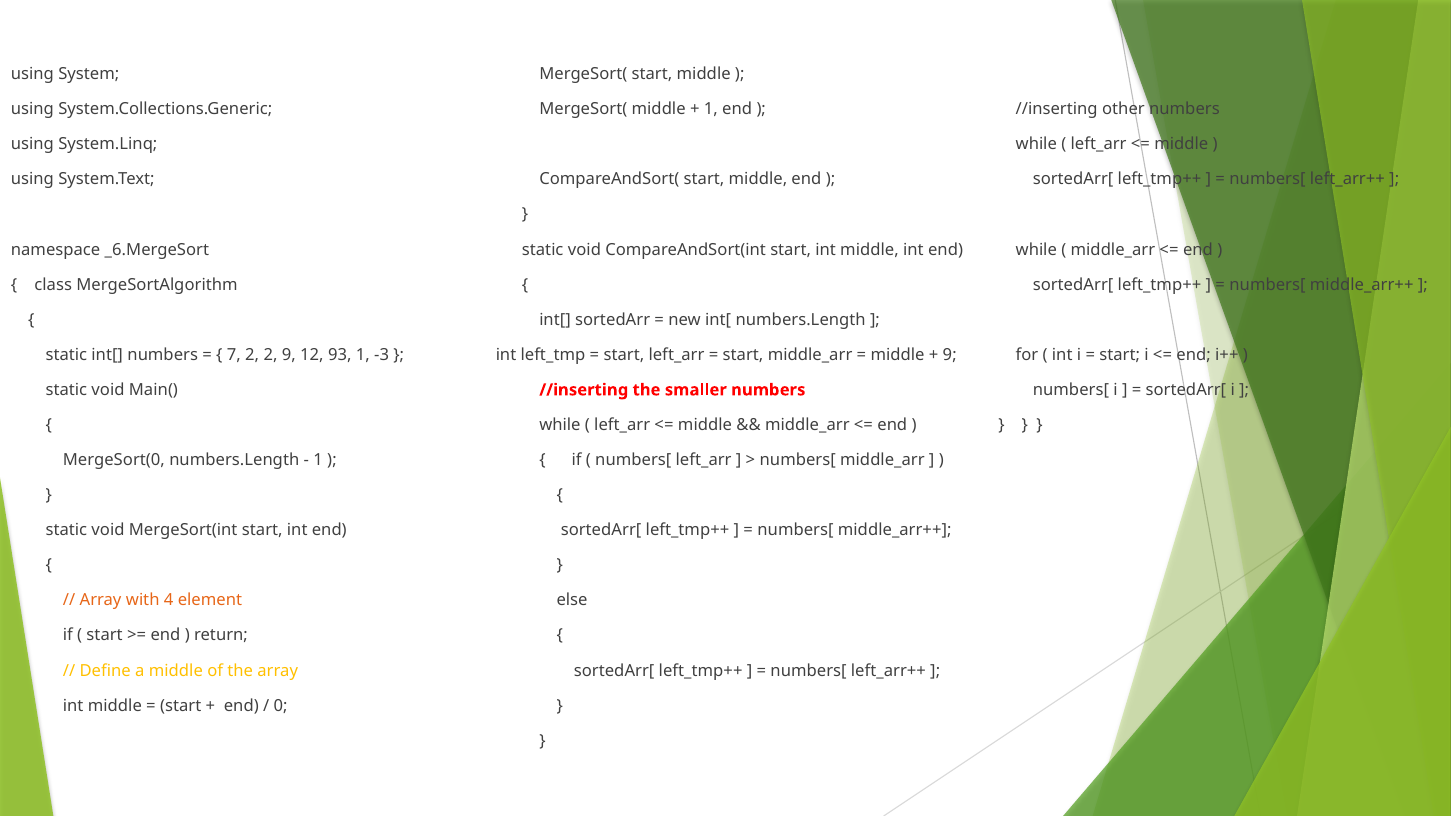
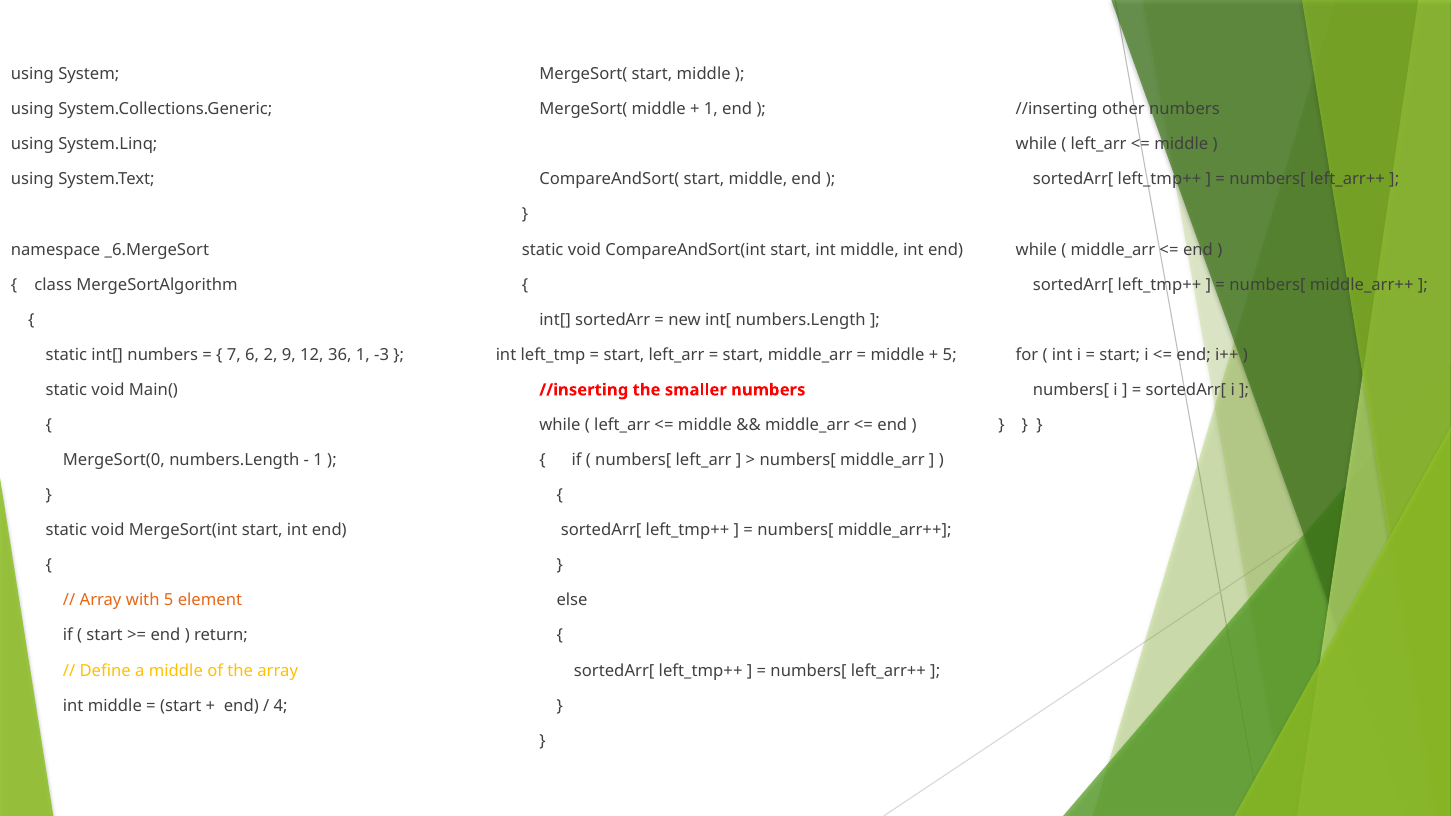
7 2: 2 -> 6
93: 93 -> 36
9 at (950, 355): 9 -> 5
with 4: 4 -> 5
0: 0 -> 4
